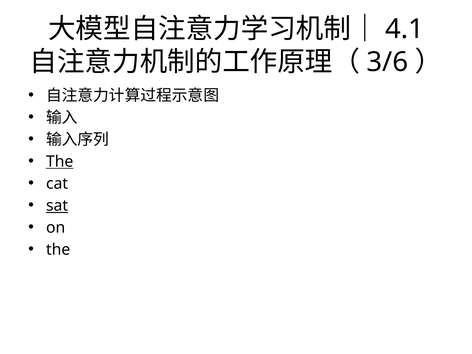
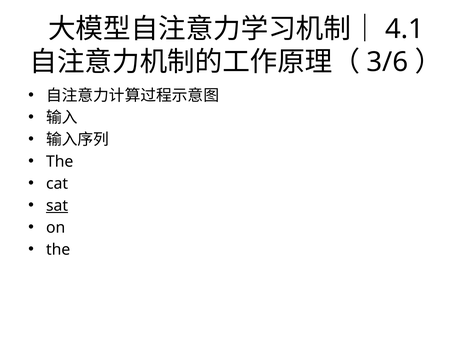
The at (60, 162) underline: present -> none
